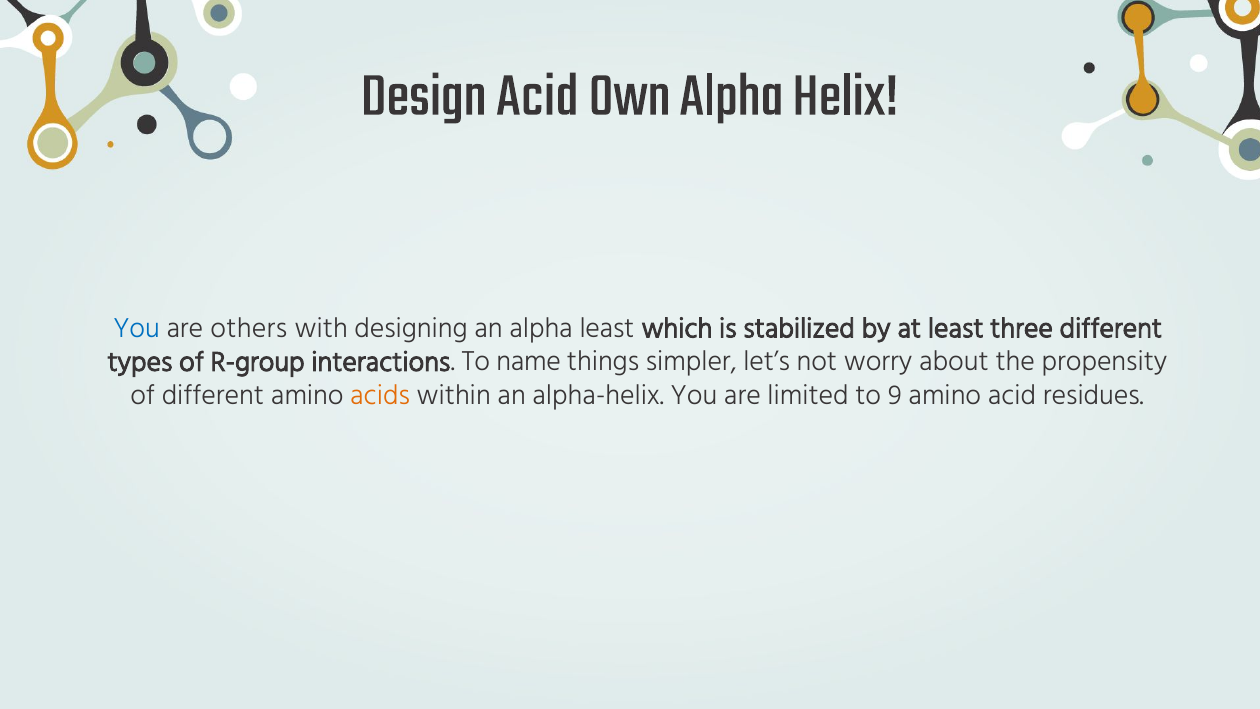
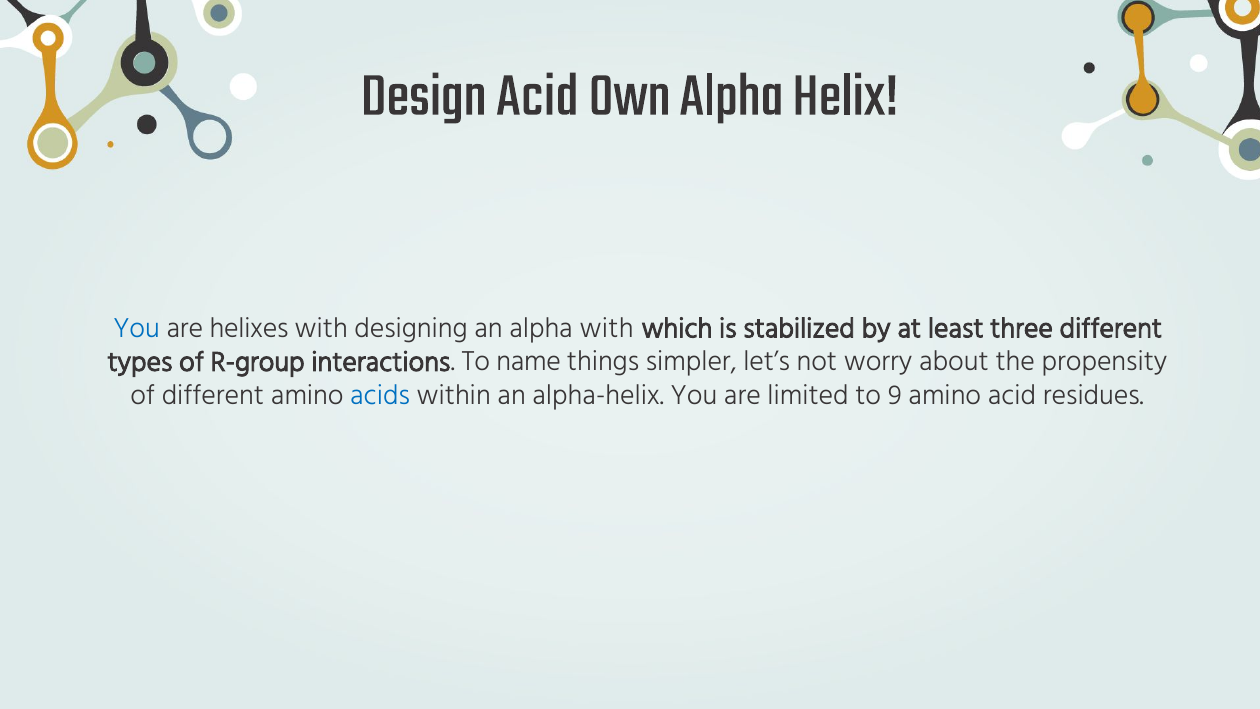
others: others -> helixes
alpha least: least -> with
acids colour: orange -> blue
